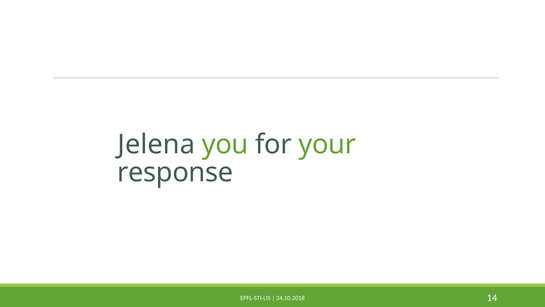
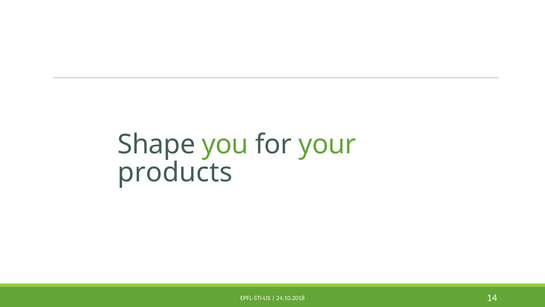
Jelena: Jelena -> Shape
response: response -> products
